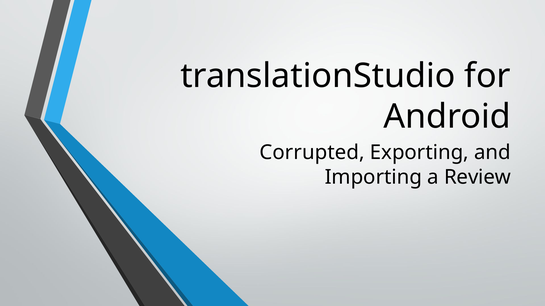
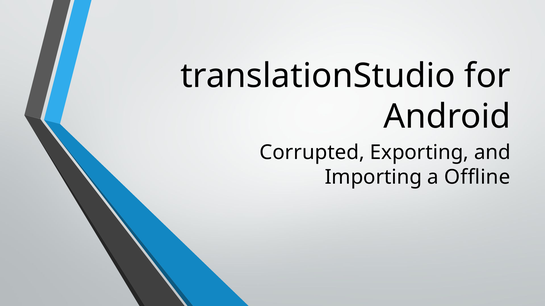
Review: Review -> Offline
